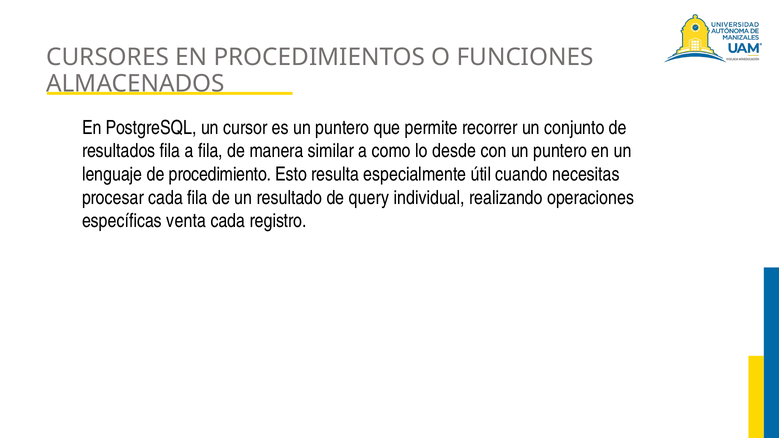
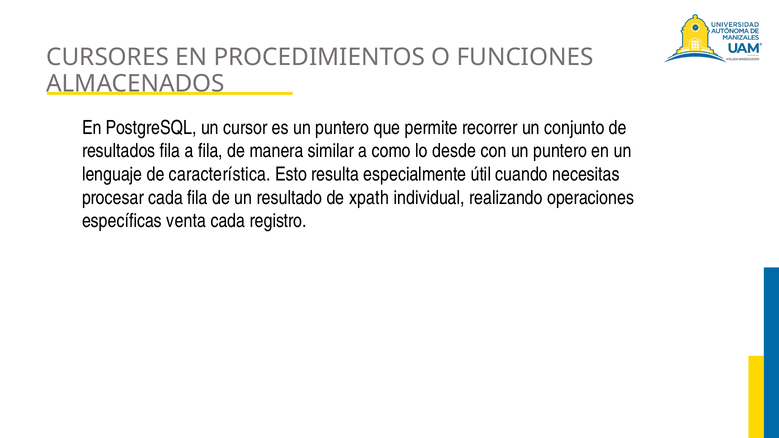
procedimiento: procedimiento -> característica
query: query -> xpath
